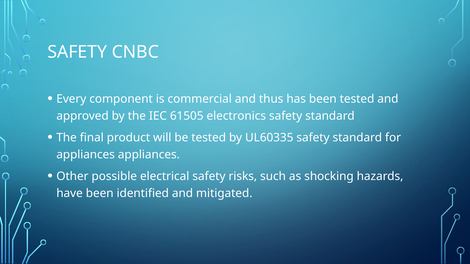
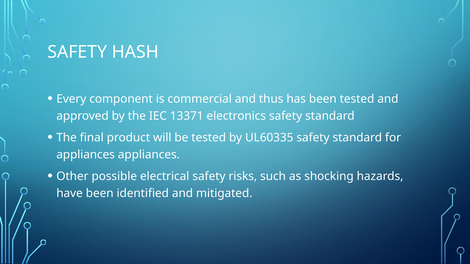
CNBC: CNBC -> HASH
61505: 61505 -> 13371
